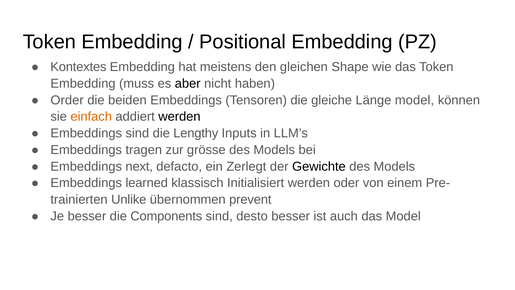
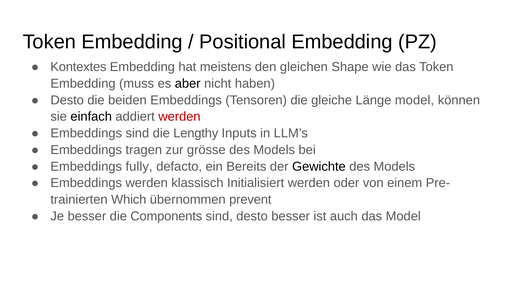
Order at (67, 100): Order -> Desto
einfach colour: orange -> black
werden at (179, 117) colour: black -> red
next: next -> fully
Zerlegt: Zerlegt -> Bereits
Embeddings learned: learned -> werden
Unlike: Unlike -> Which
